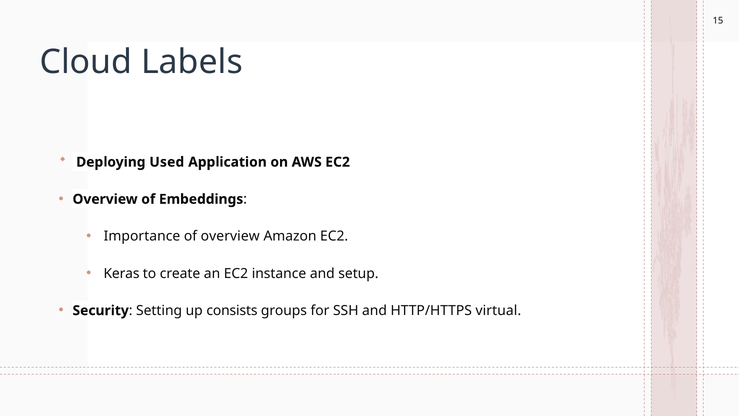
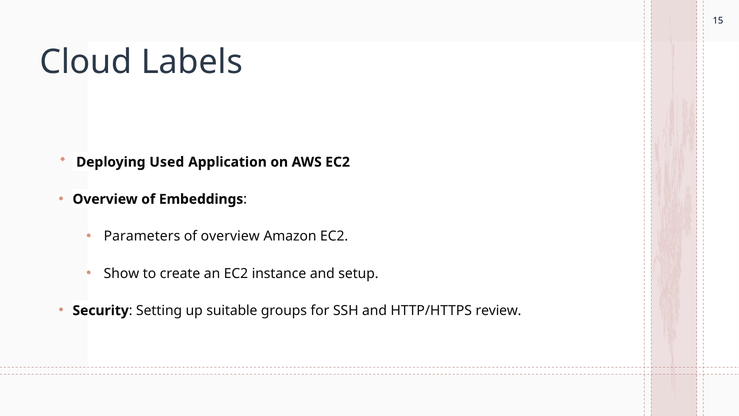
Importance: Importance -> Parameters
Keras: Keras -> Show
consists: consists -> suitable
virtual: virtual -> review
